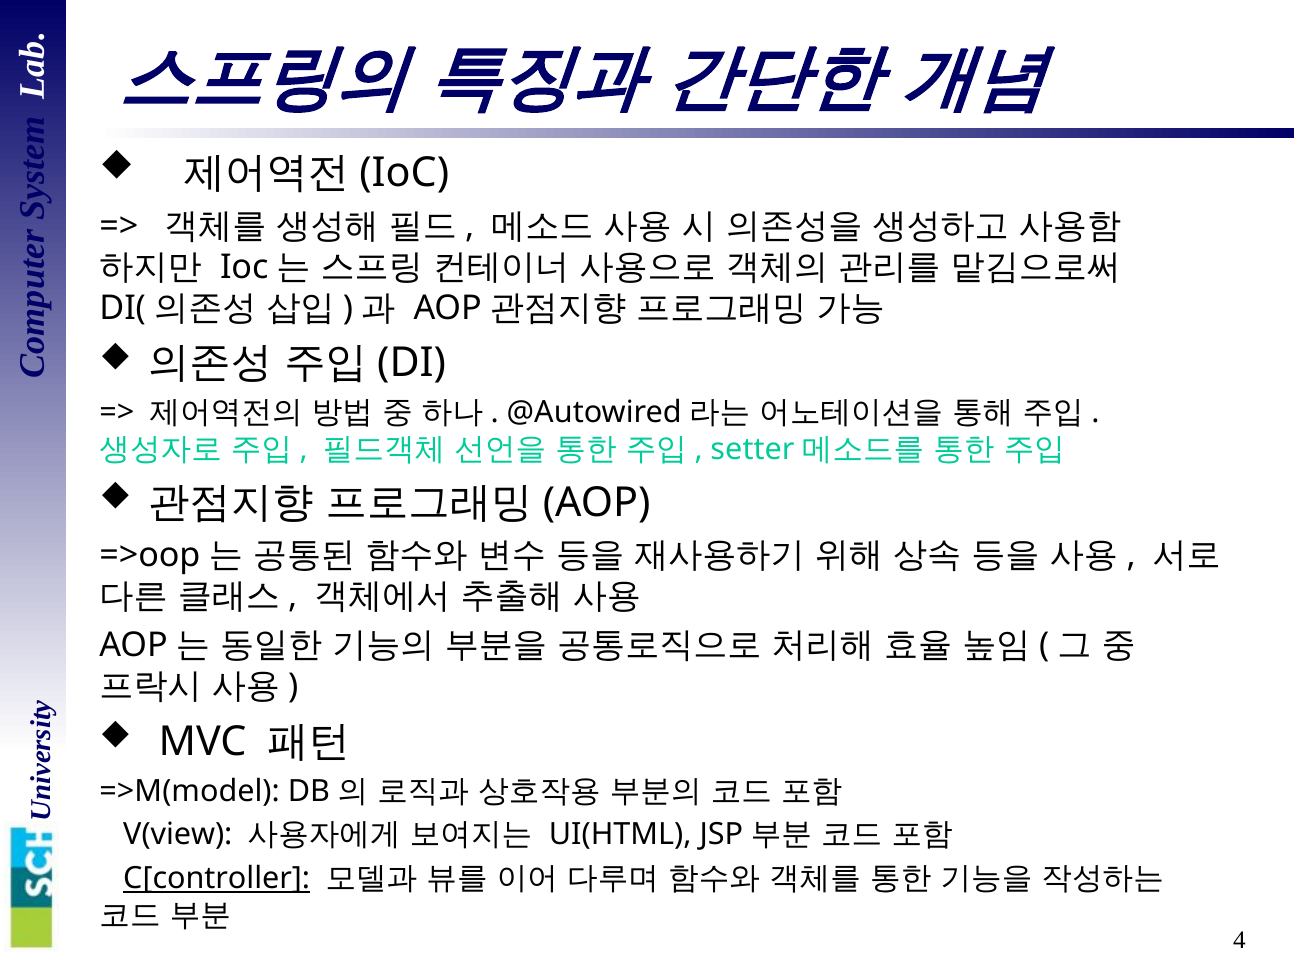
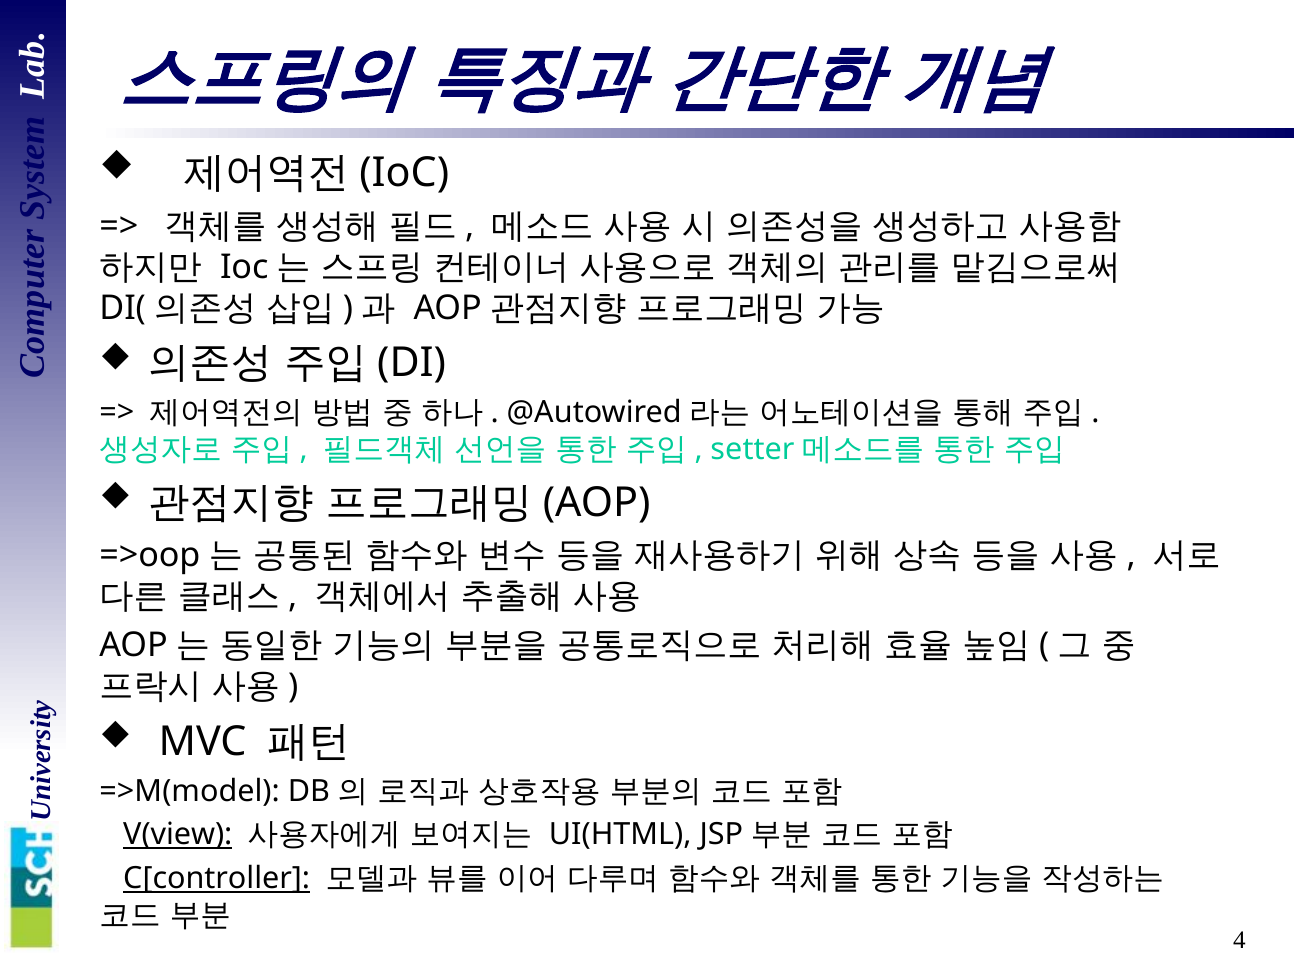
V(view underline: none -> present
